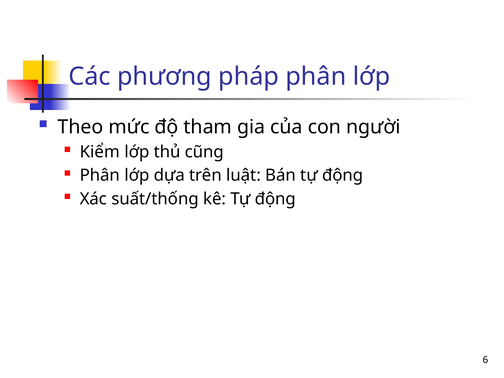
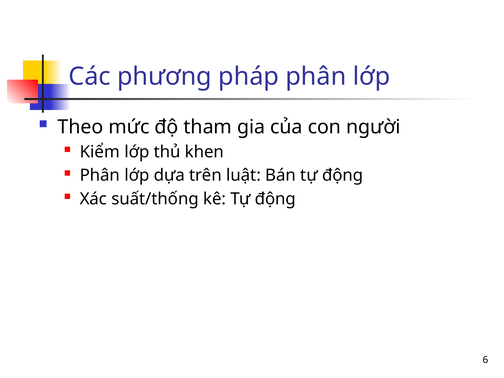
cũng: cũng -> khen
